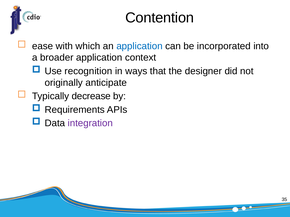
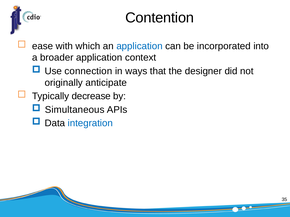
recognition: recognition -> connection
Requirements: Requirements -> Simultaneous
integration colour: purple -> blue
